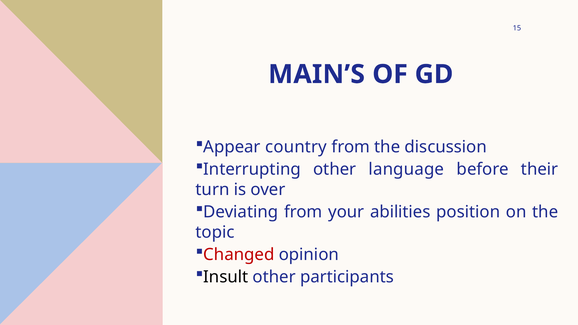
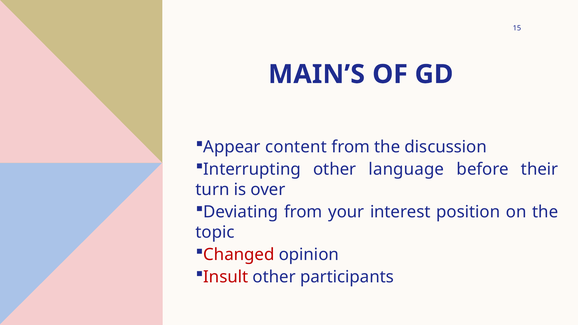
country: country -> content
abilities: abilities -> interest
Insult colour: black -> red
